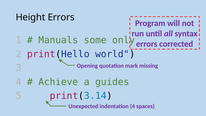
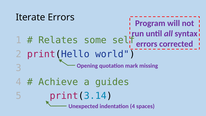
Height: Height -> Iterate
Manuals: Manuals -> Relates
only: only -> self
